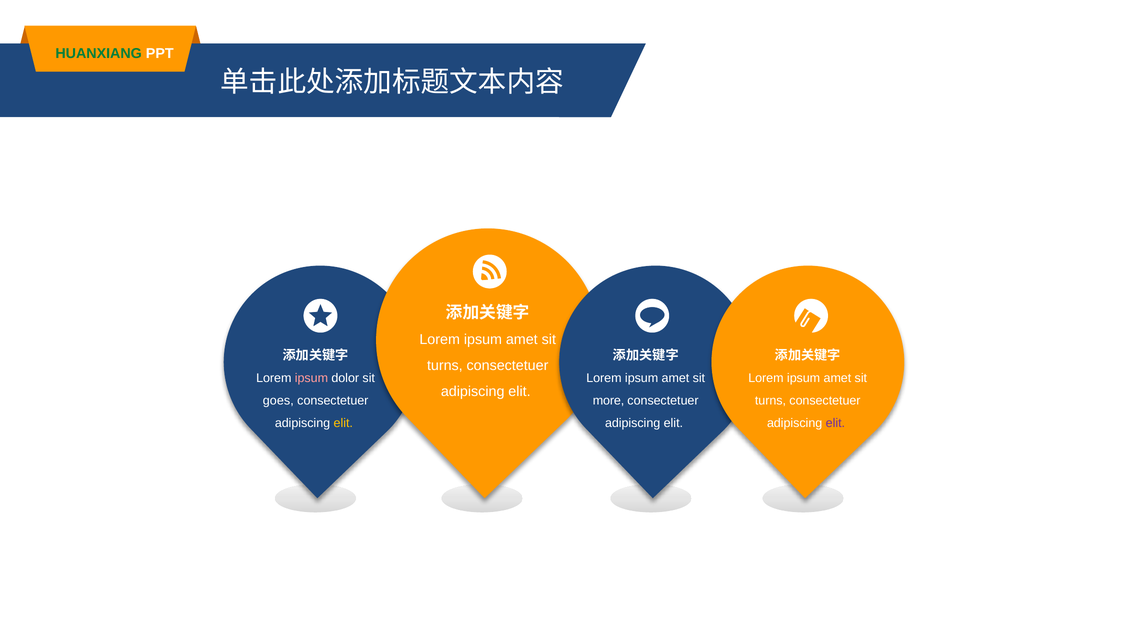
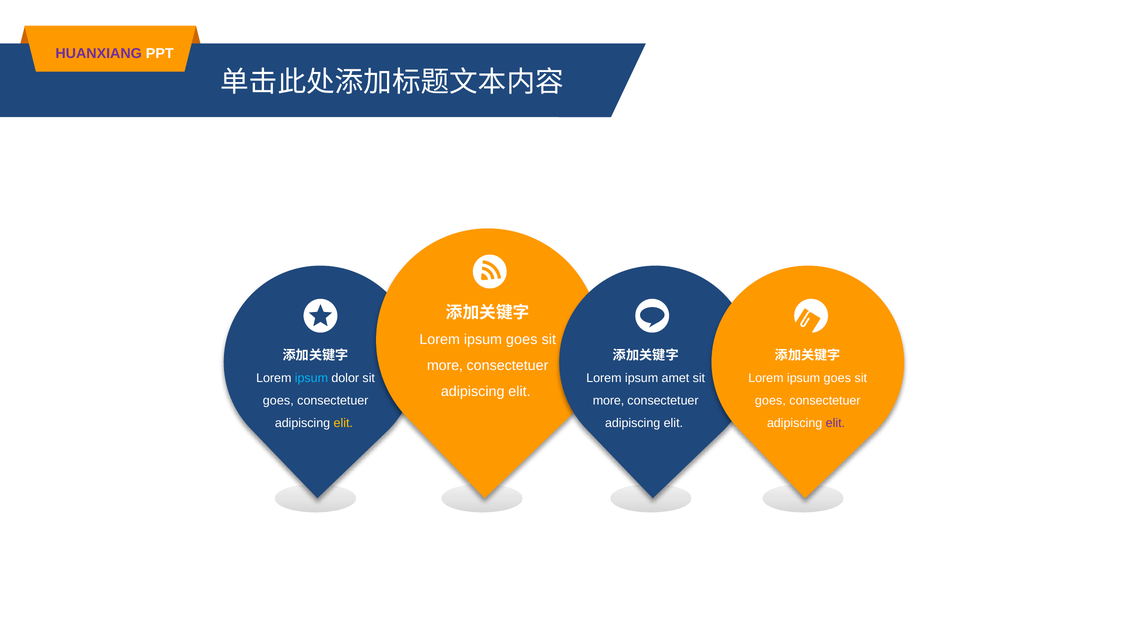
HUANXIANG colour: green -> purple
amet at (522, 340): amet -> goes
turns at (445, 366): turns -> more
ipsum at (311, 378) colour: pink -> light blue
amet at (837, 378): amet -> goes
turns at (770, 401): turns -> goes
